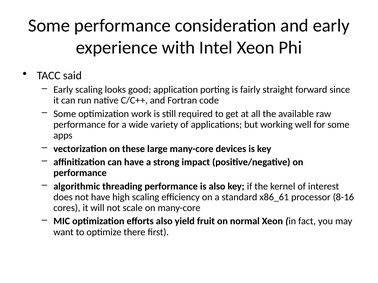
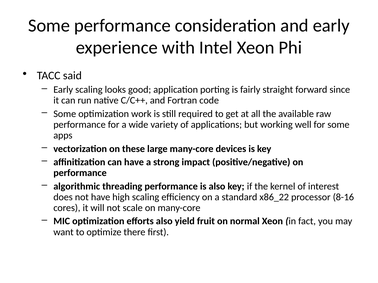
x86_61: x86_61 -> x86_22
